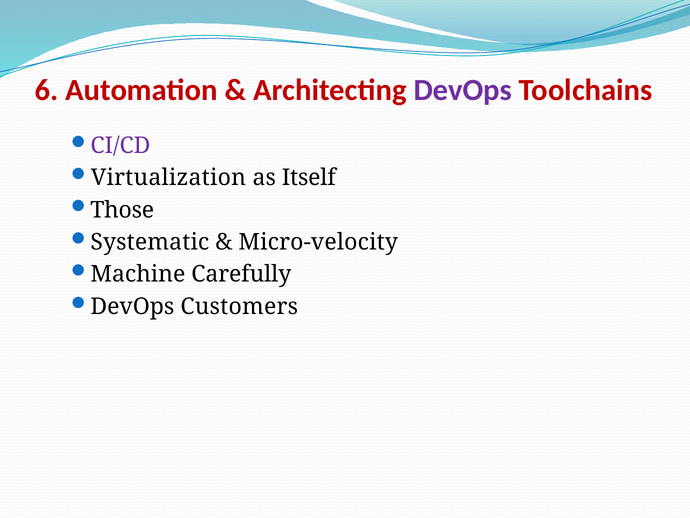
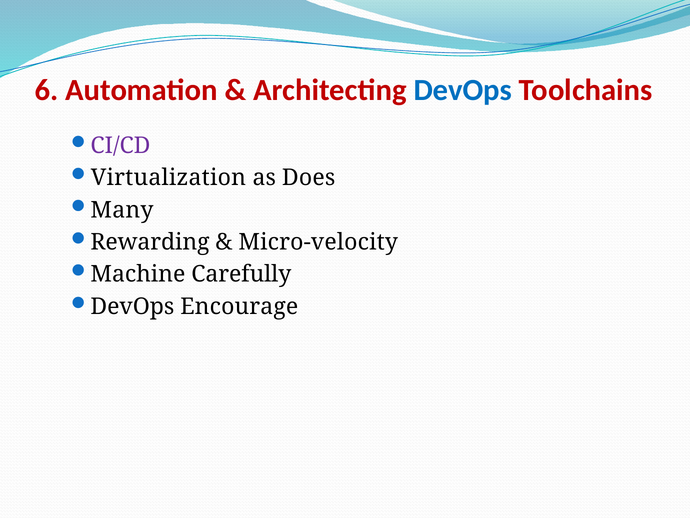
DevOps at (463, 90) colour: purple -> blue
Itself: Itself -> Does
Those: Those -> Many
Systematic: Systematic -> Rewarding
Customers: Customers -> Encourage
